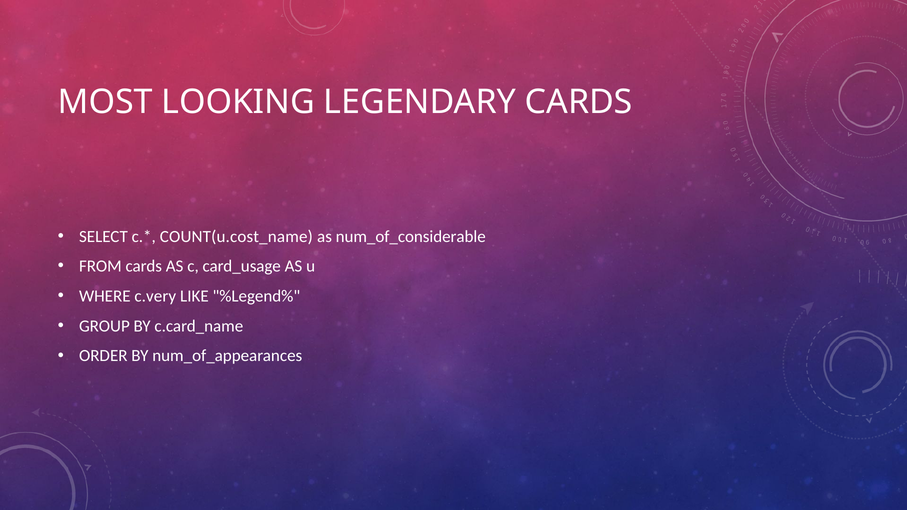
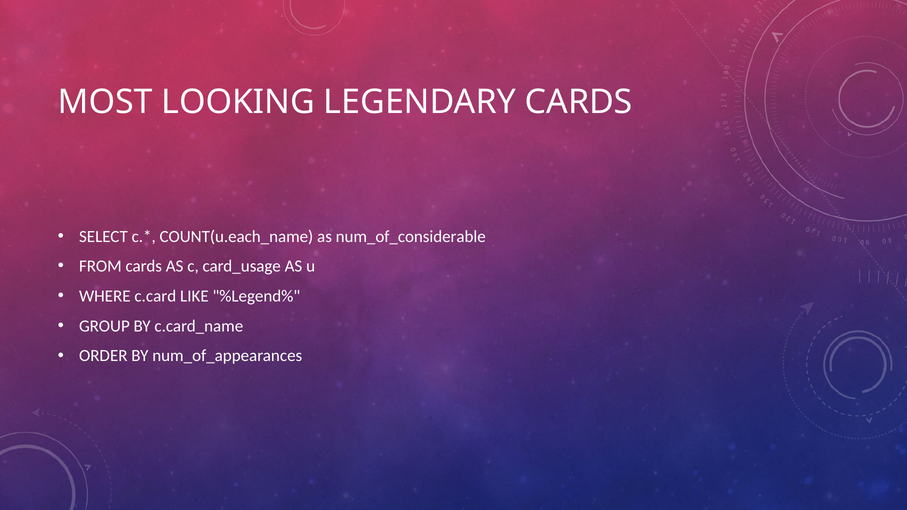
COUNT(u.cost_name: COUNT(u.cost_name -> COUNT(u.each_name
c.very: c.very -> c.card
